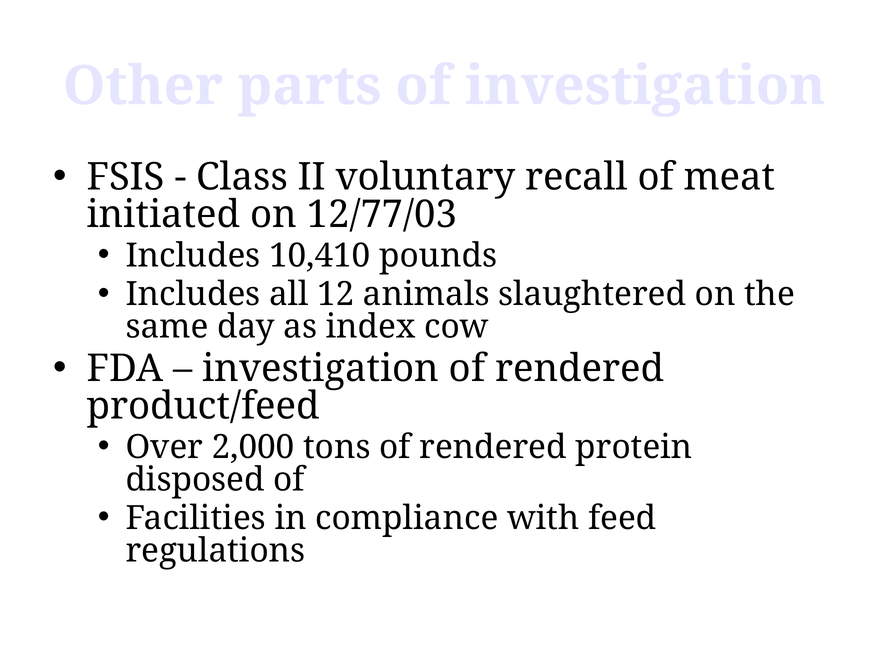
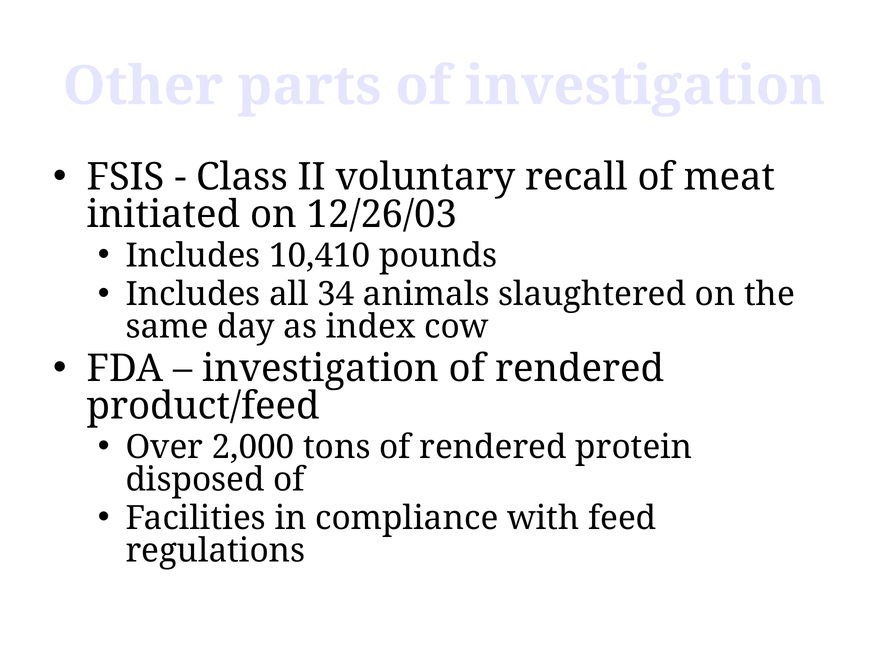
12/77/03: 12/77/03 -> 12/26/03
12: 12 -> 34
